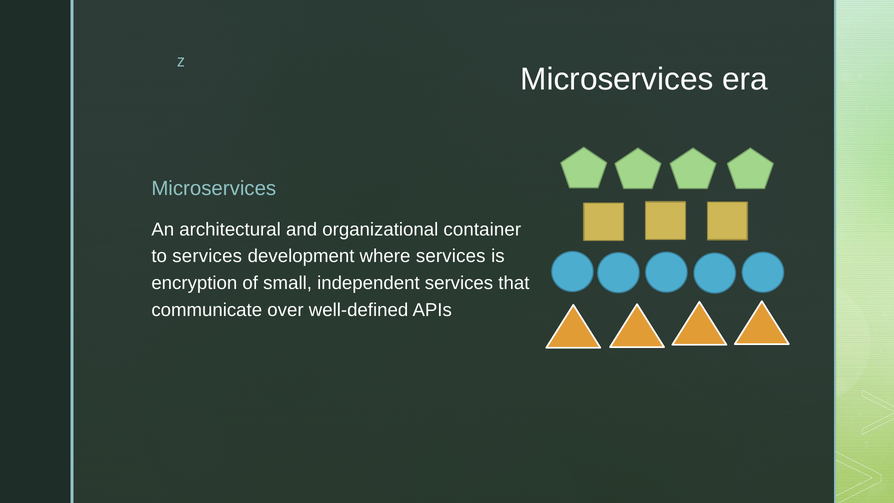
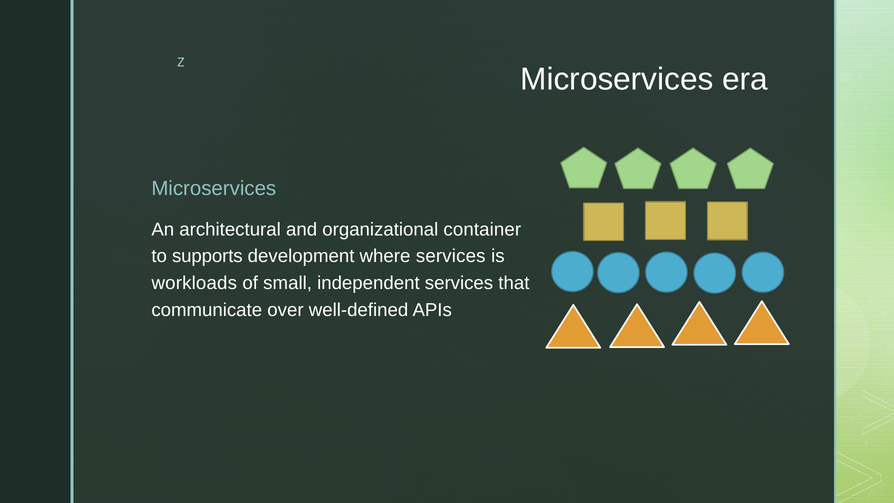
to services: services -> supports
encryption: encryption -> workloads
